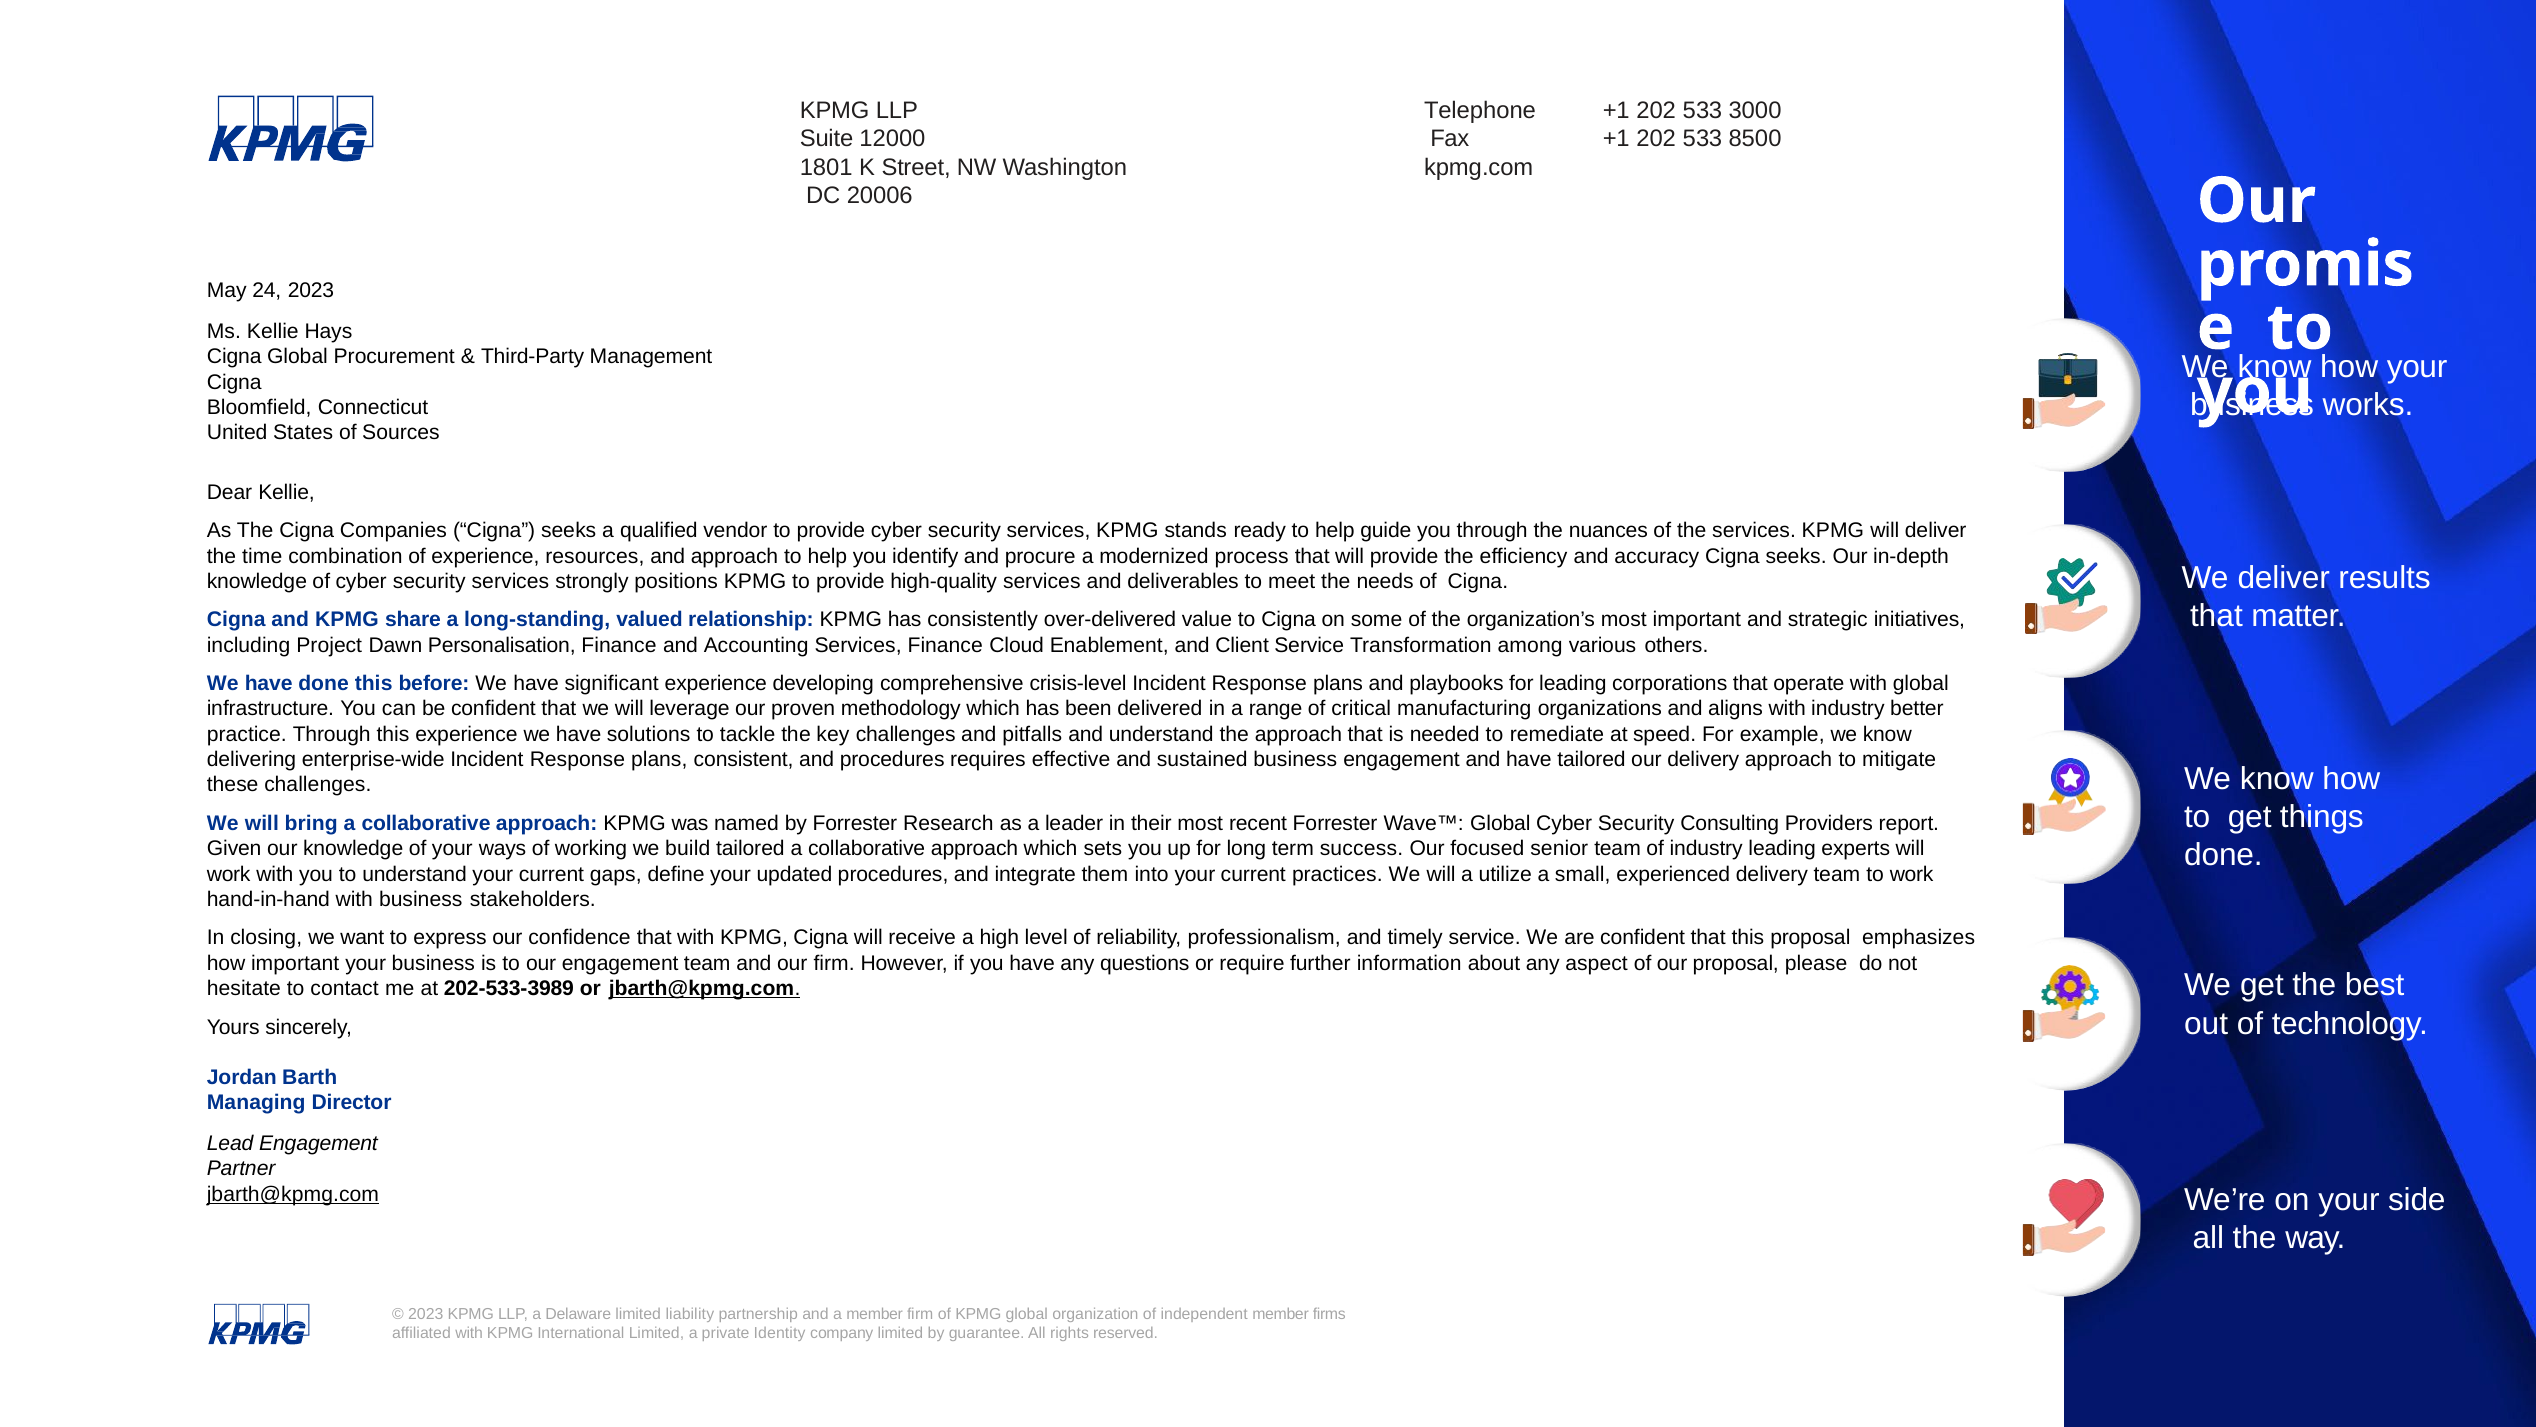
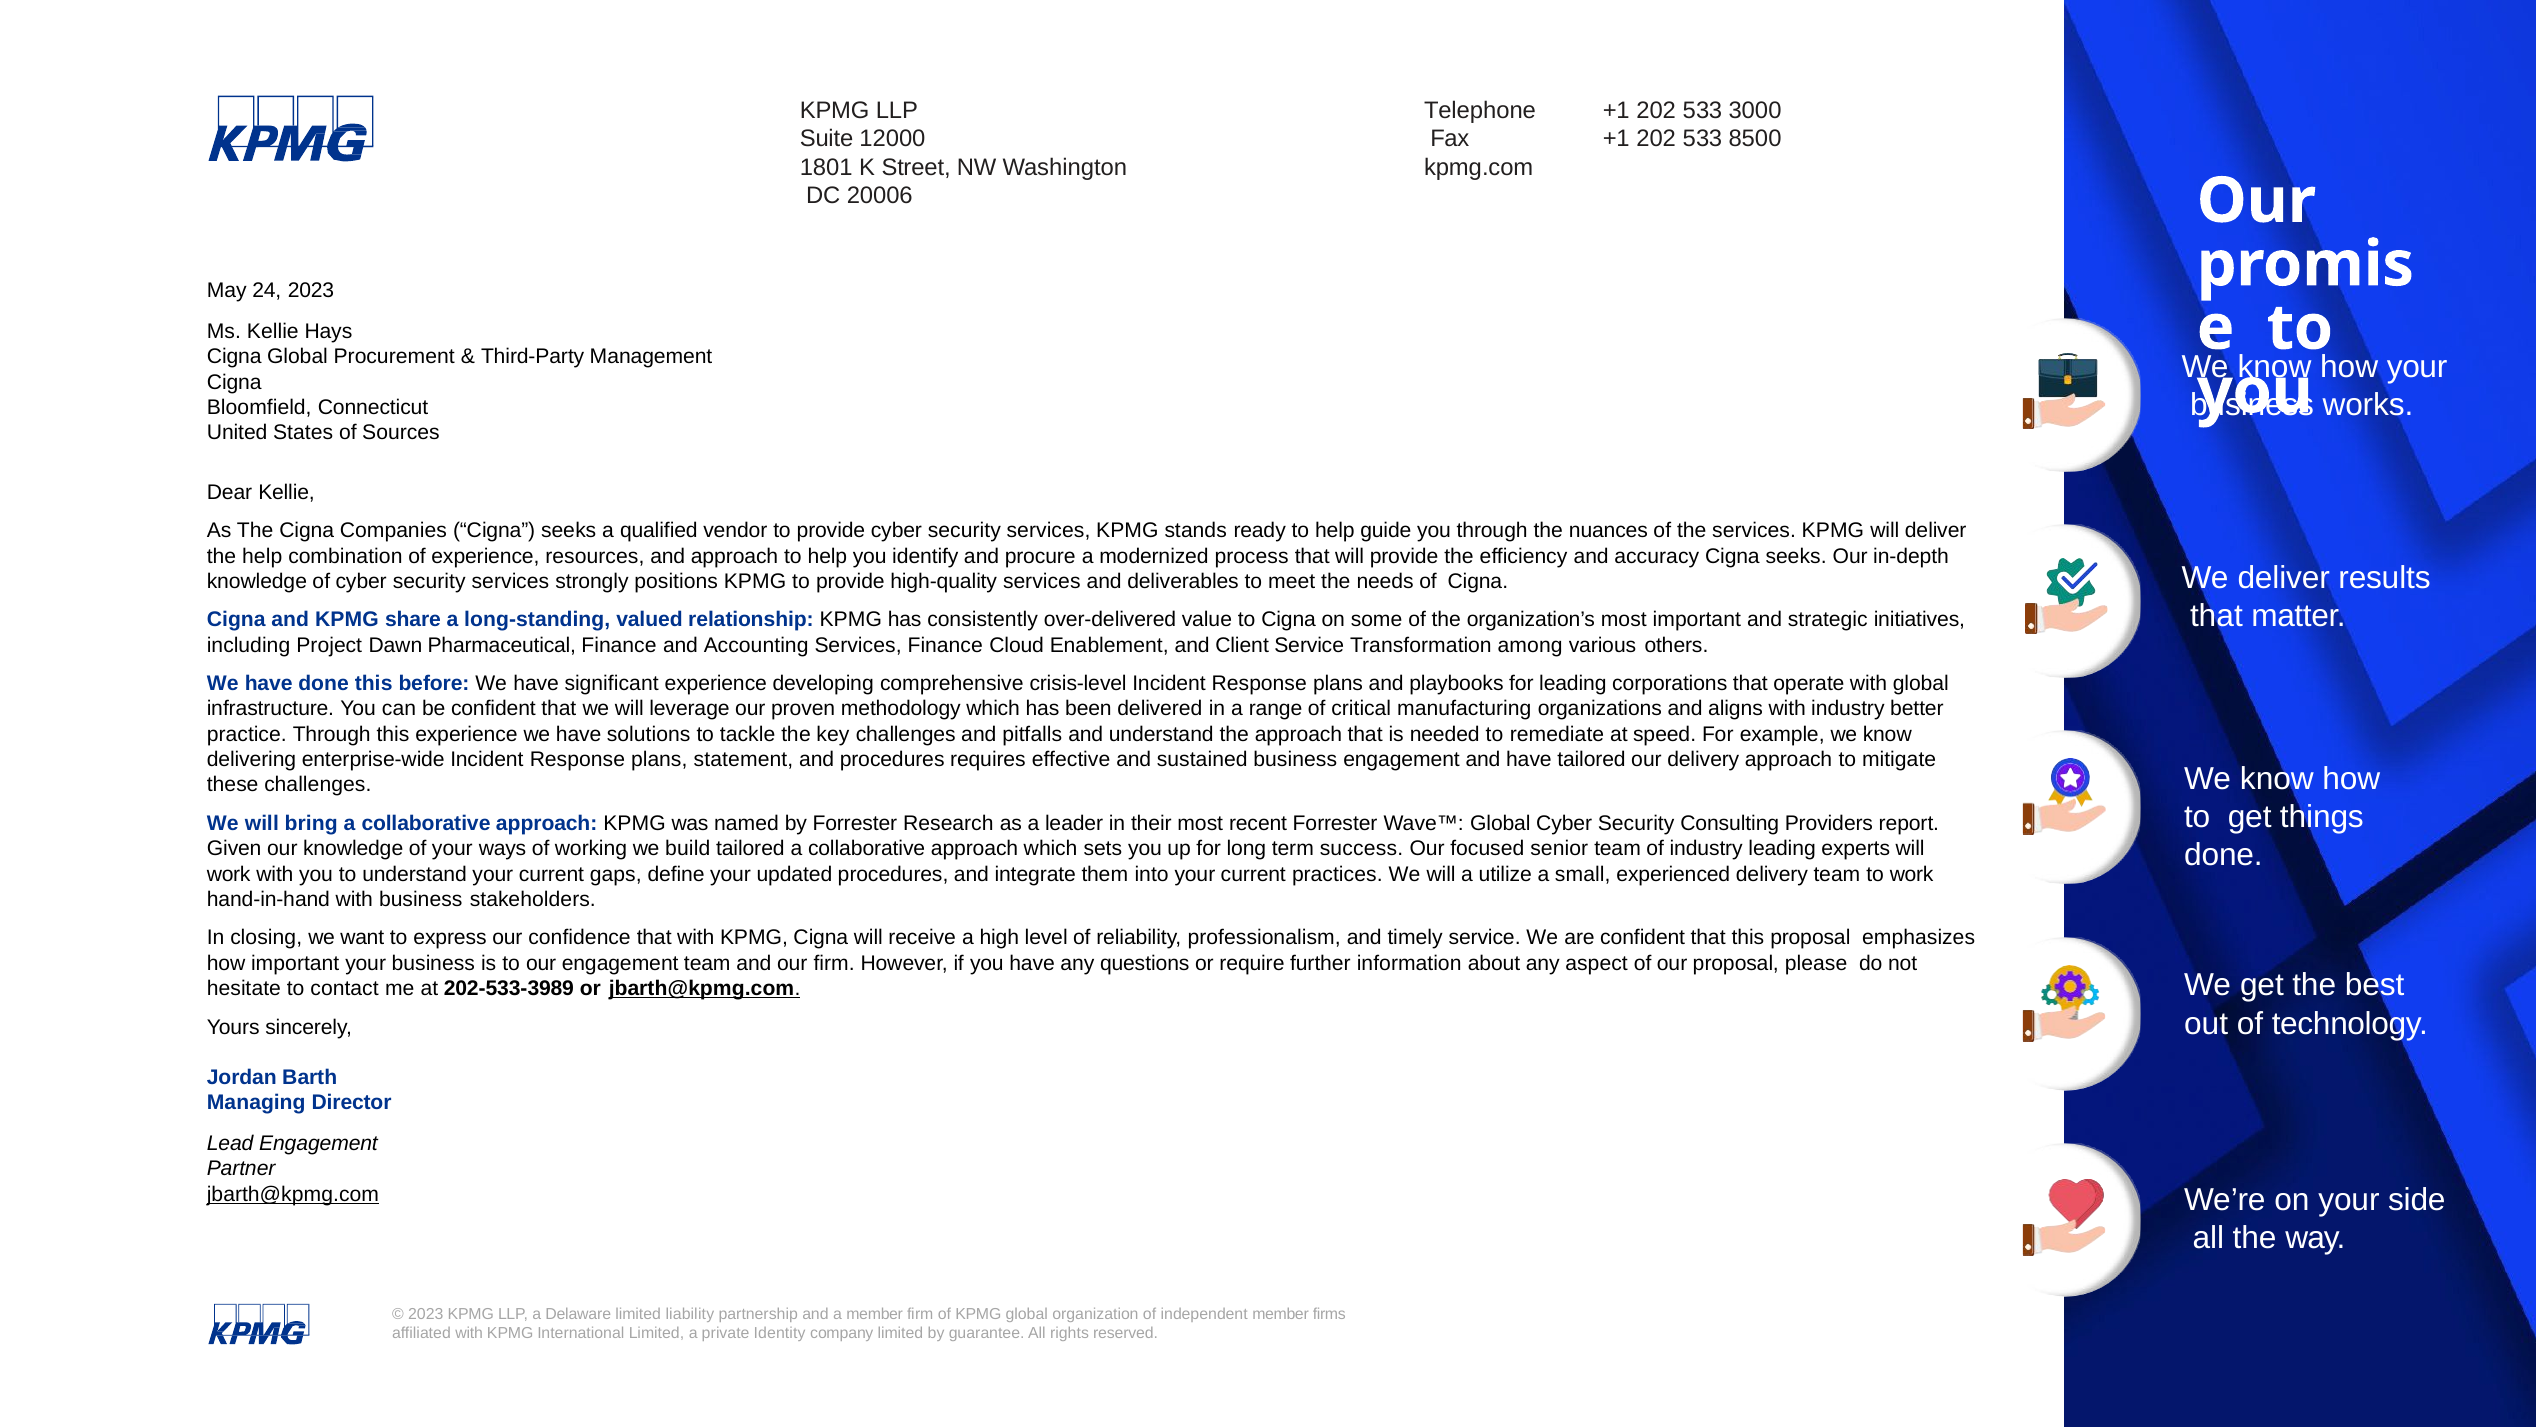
the time: time -> help
Personalisation: Personalisation -> Pharmaceutical
consistent: consistent -> statement
